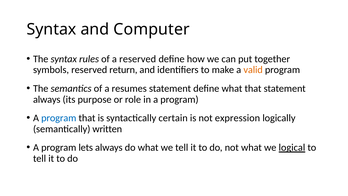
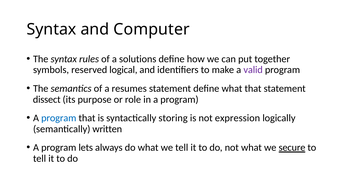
a reserved: reserved -> solutions
return: return -> logical
valid colour: orange -> purple
always at (47, 99): always -> dissect
certain: certain -> storing
logical: logical -> secure
